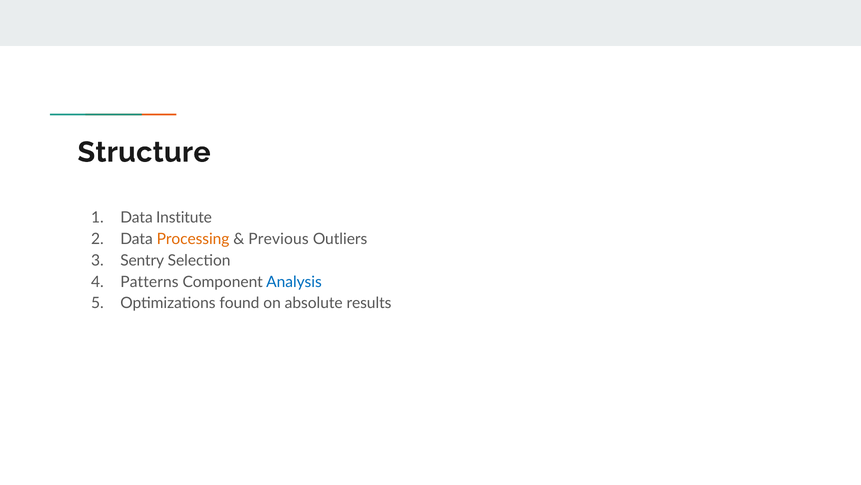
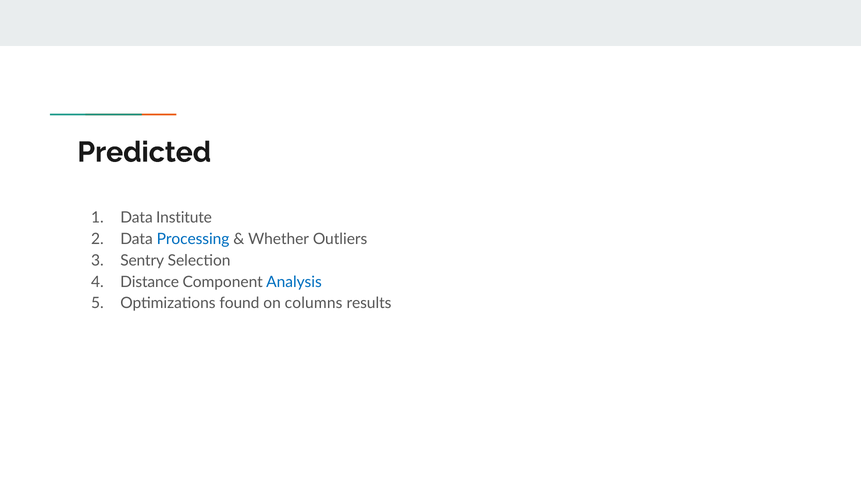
Structure: Structure -> Predicted
Processing colour: orange -> blue
Previous: Previous -> Whether
Patterns: Patterns -> Distance
absolute: absolute -> columns
